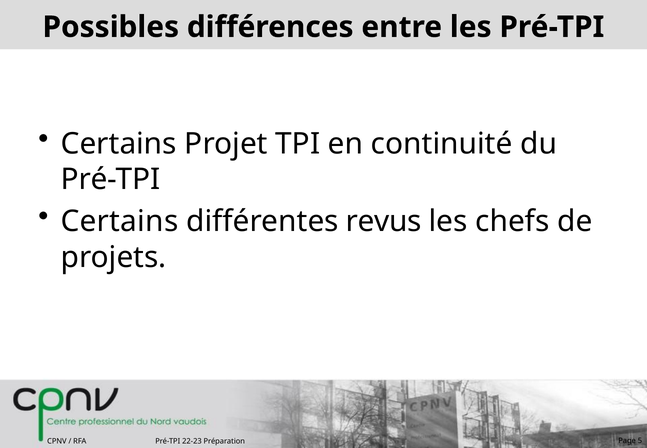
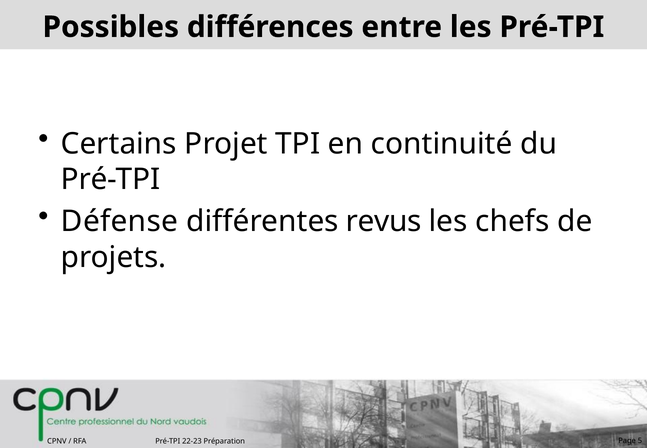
Certains at (120, 221): Certains -> Défense
